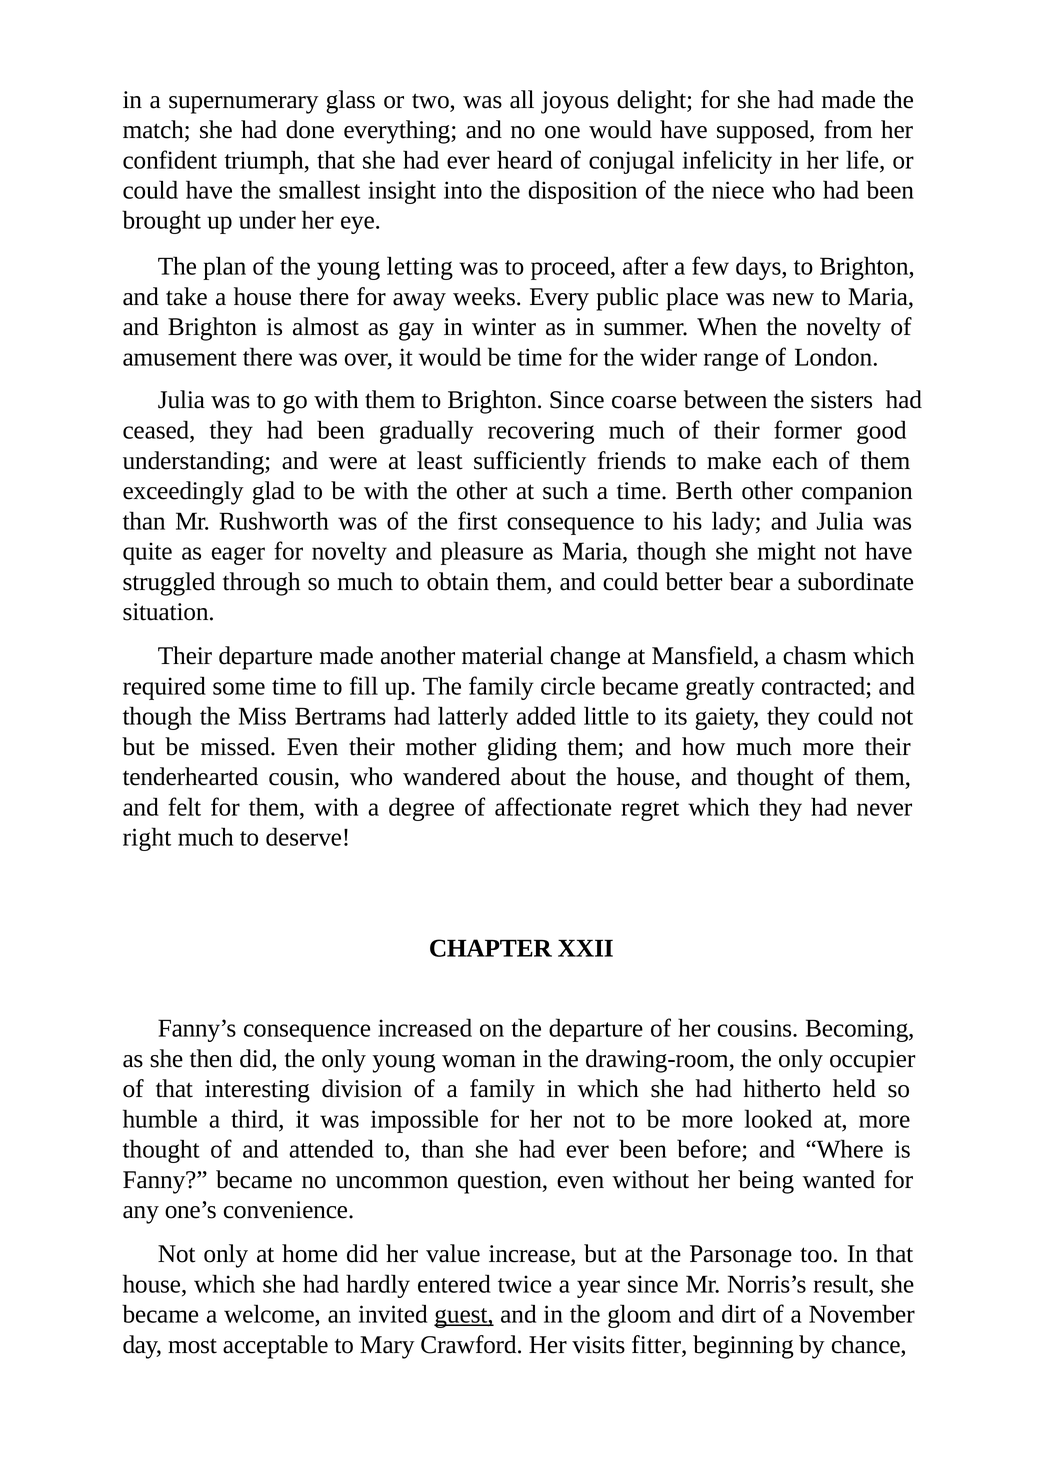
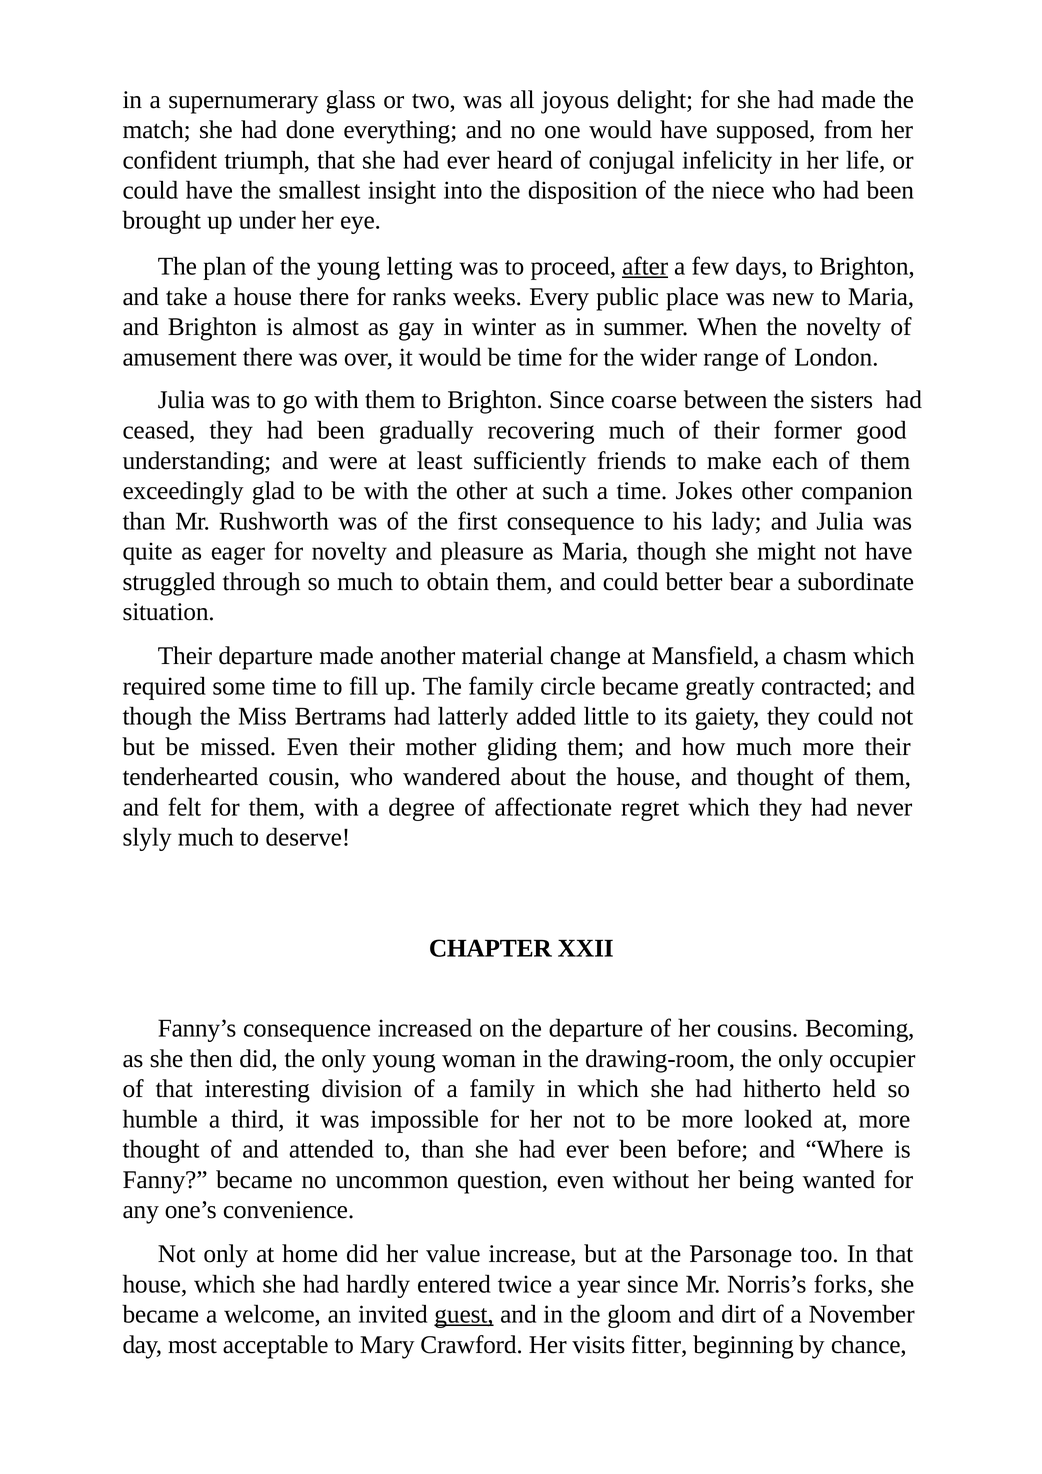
after underline: none -> present
away: away -> ranks
Berth: Berth -> Jokes
right: right -> slyly
result: result -> forks
